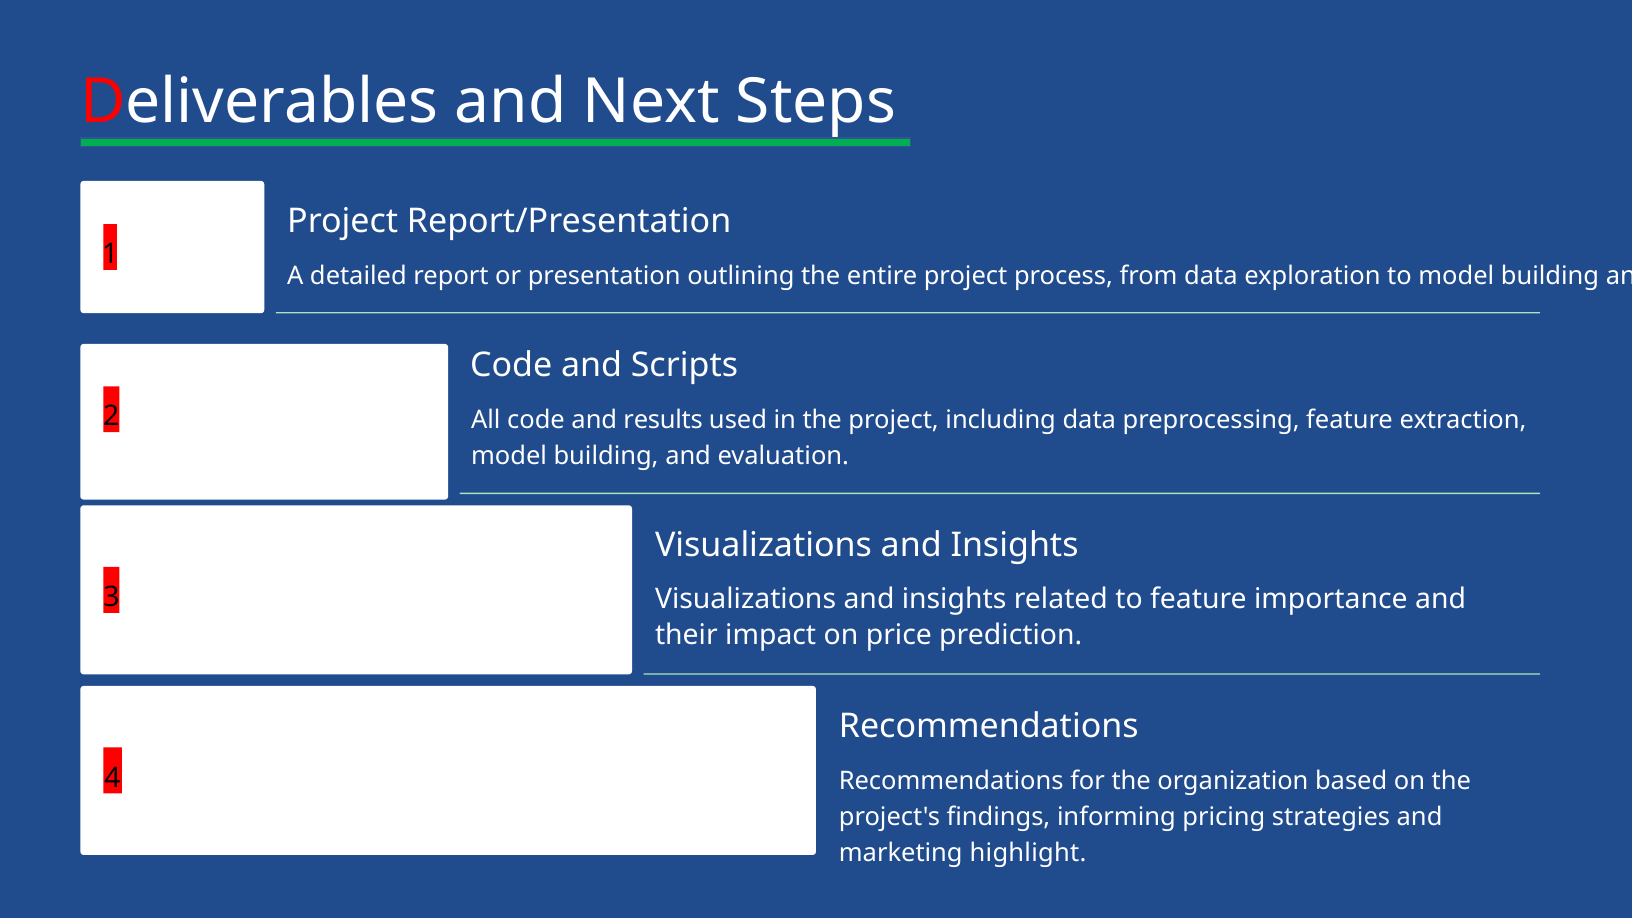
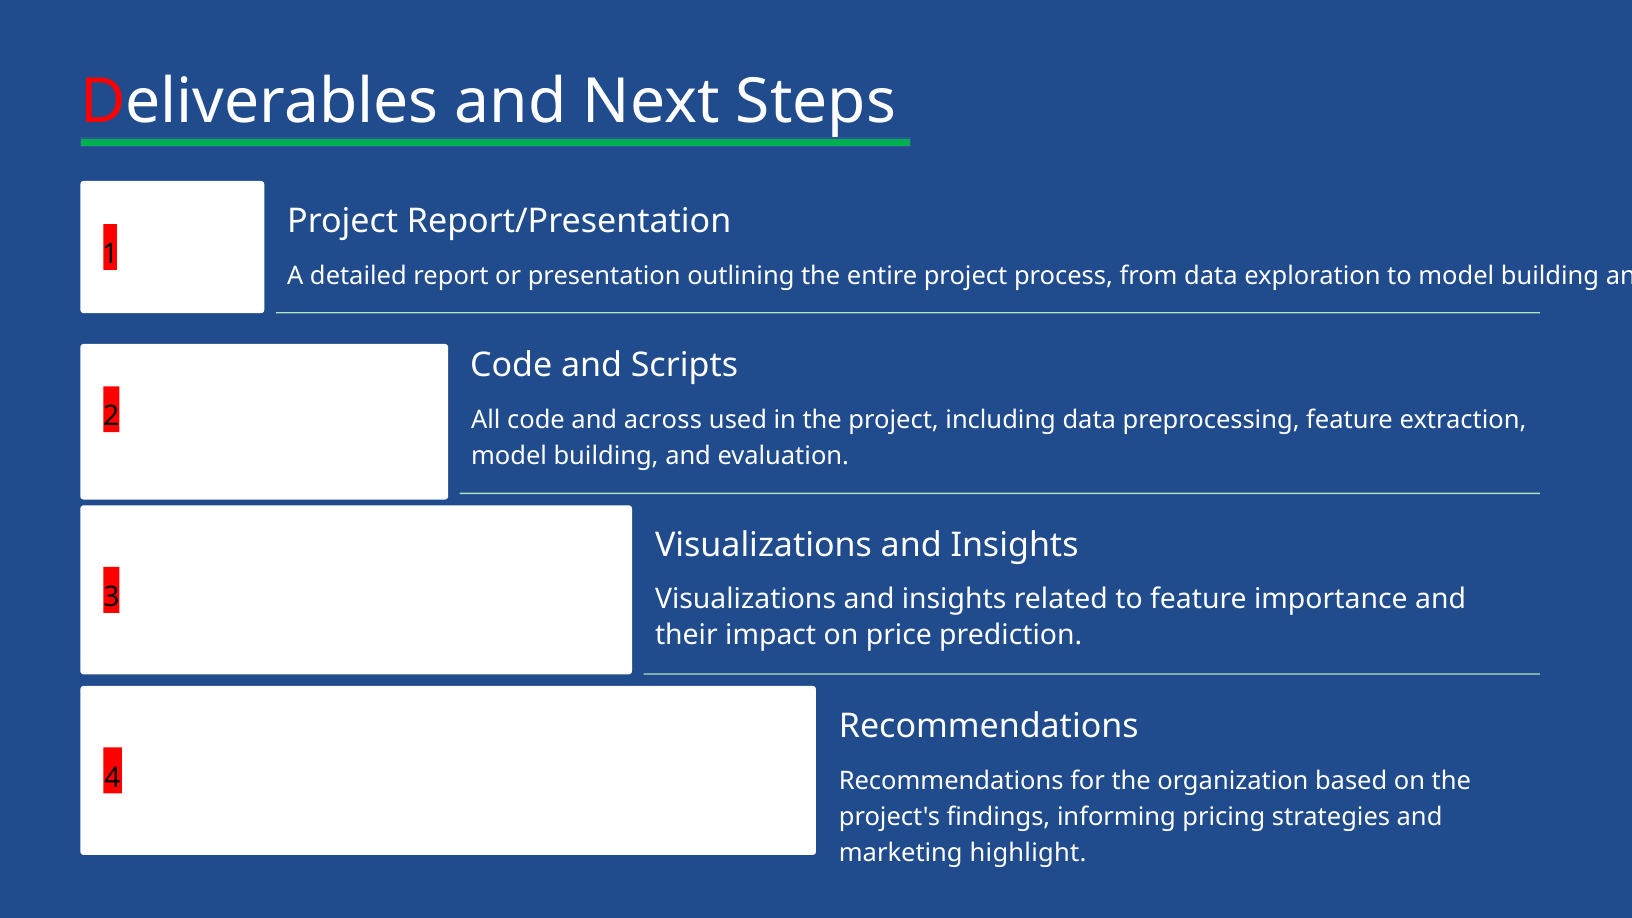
results: results -> across
